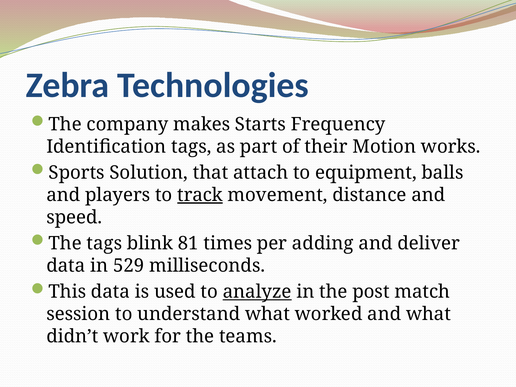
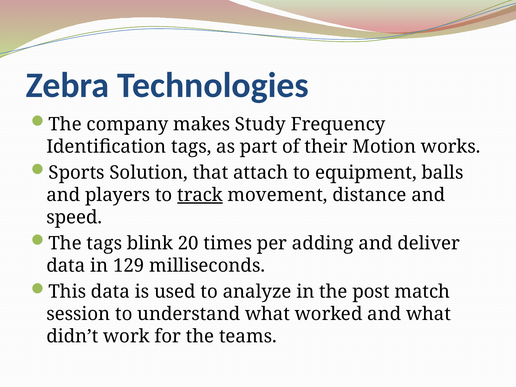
Starts: Starts -> Study
81: 81 -> 20
529: 529 -> 129
analyze underline: present -> none
